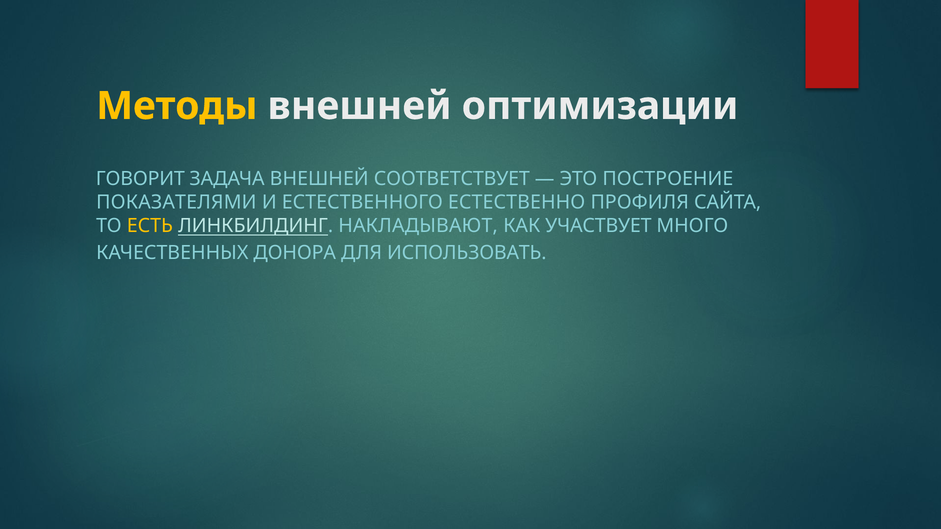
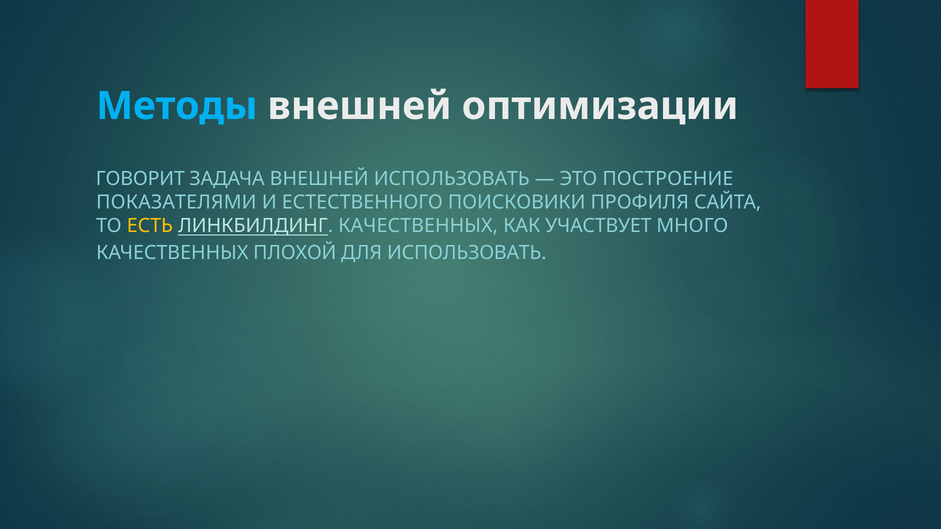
Методы colour: yellow -> light blue
ВНЕШНЕЙ СООТВЕТСТВУЕТ: СООТВЕТСТВУЕТ -> ИСПОЛЬЗОВАТЬ
ЕСТЕСТВЕННО: ЕСТЕСТВЕННО -> ПОИСКОВИКИ
ЛИНКБИЛДИНГ НАКЛАДЫВАЮТ: НАКЛАДЫВАЮТ -> КАЧЕСТВЕННЫХ
ДОНОРА: ДОНОРА -> ПЛОХОЙ
